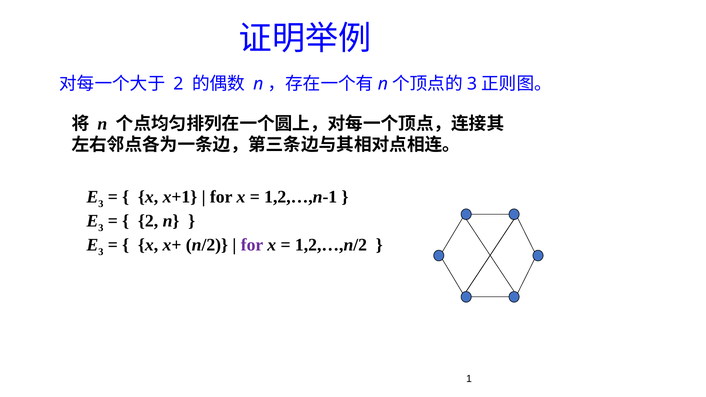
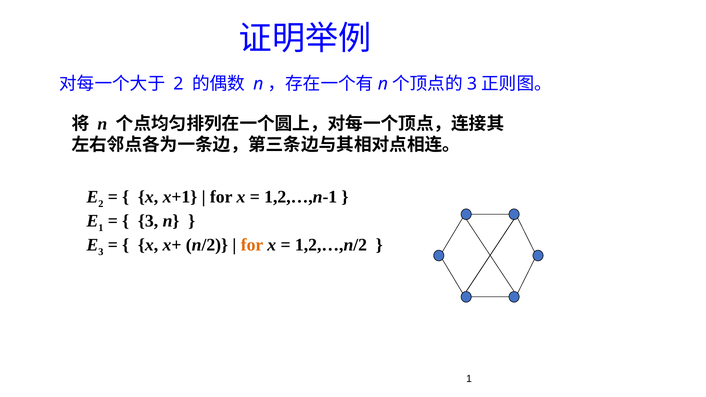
3 at (101, 204): 3 -> 2
3 at (101, 228): 3 -> 1
2 at (148, 221): 2 -> 3
for at (252, 245) colour: purple -> orange
